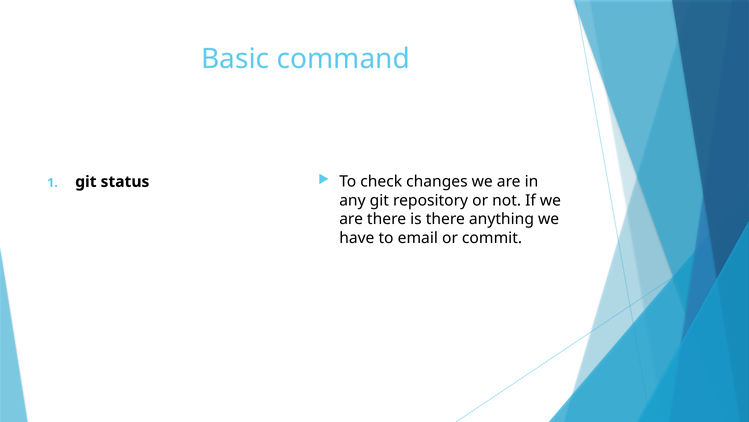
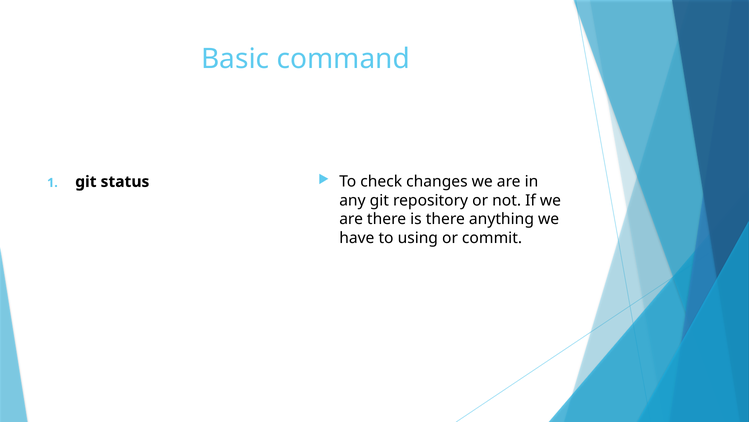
email: email -> using
